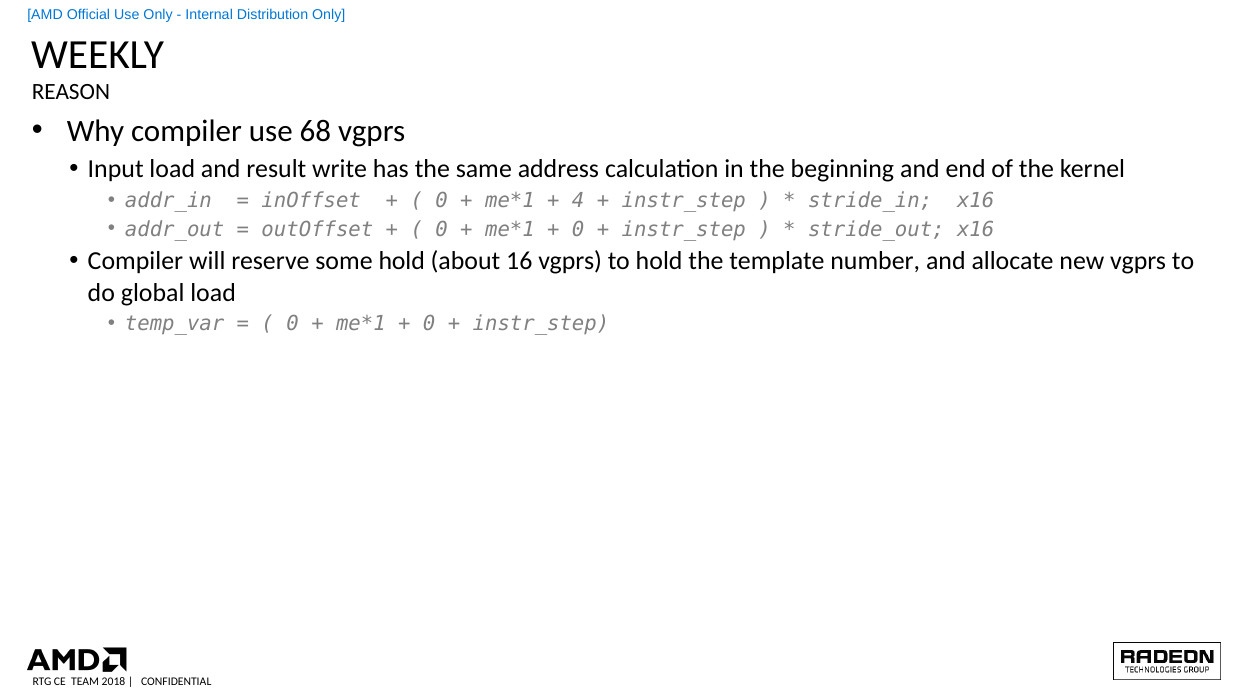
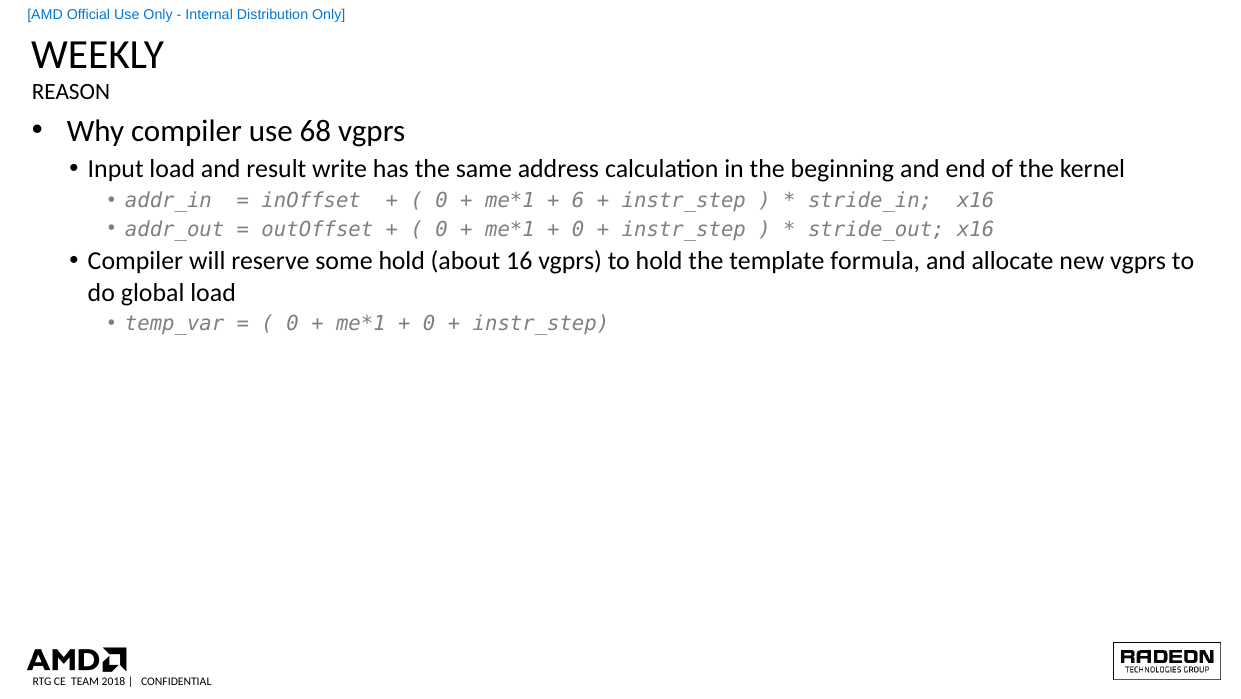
4: 4 -> 6
number: number -> formula
